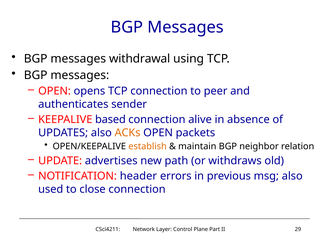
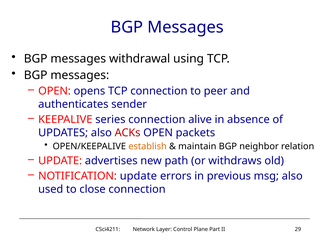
based: based -> series
ACKs colour: orange -> red
NOTIFICATION header: header -> update
